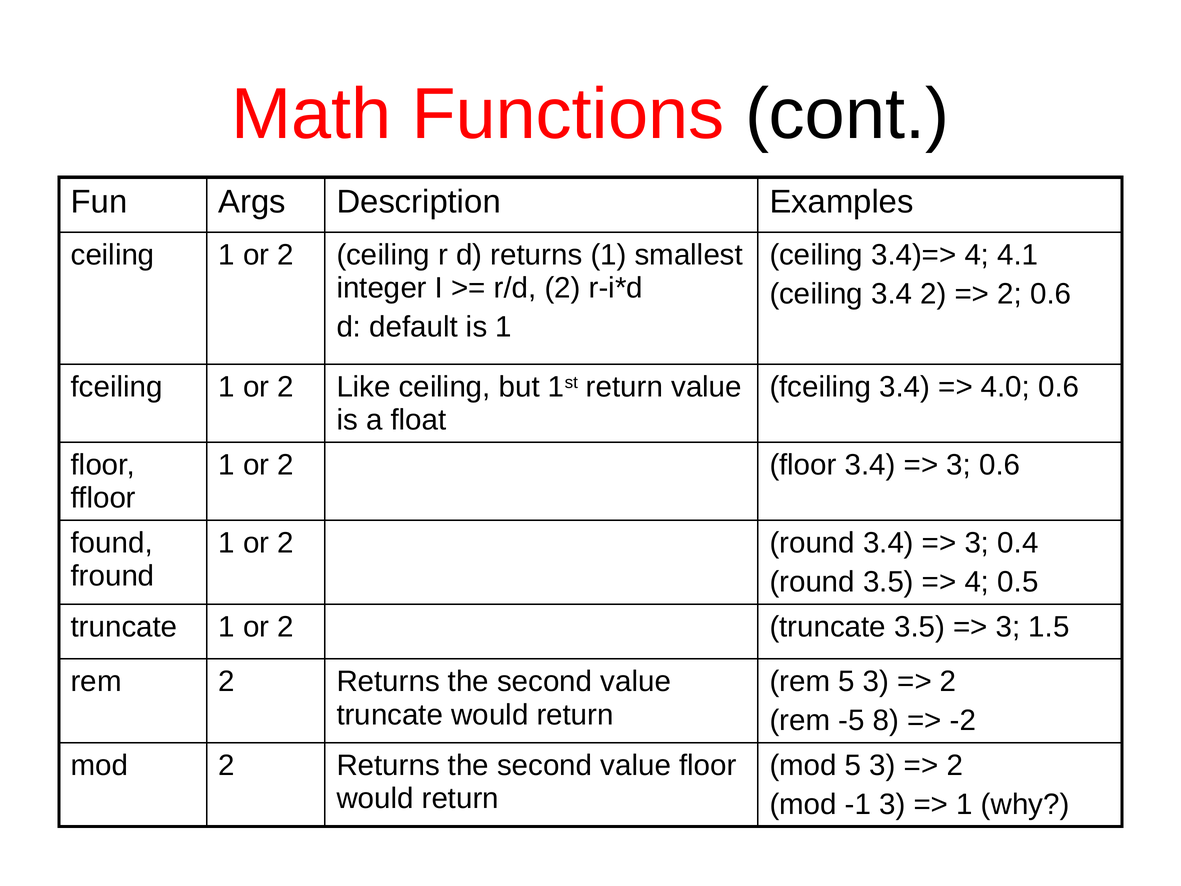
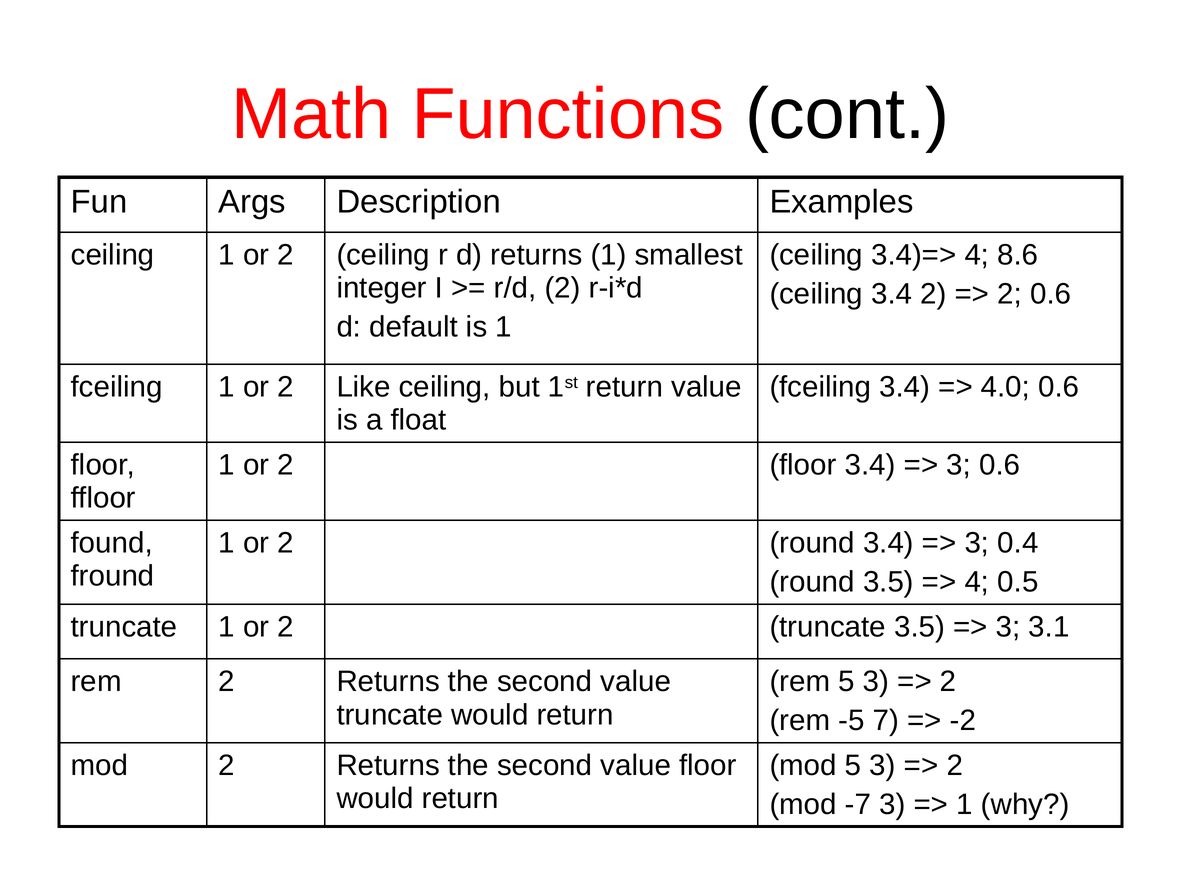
4.1: 4.1 -> 8.6
1.5: 1.5 -> 3.1
8: 8 -> 7
-1: -1 -> -7
